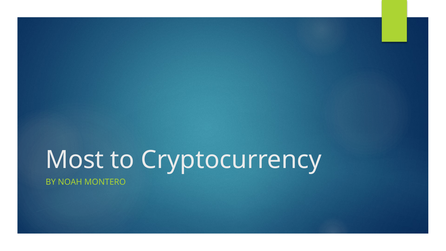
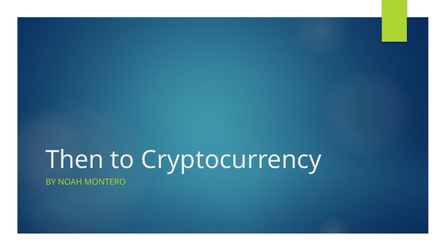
Most: Most -> Then
